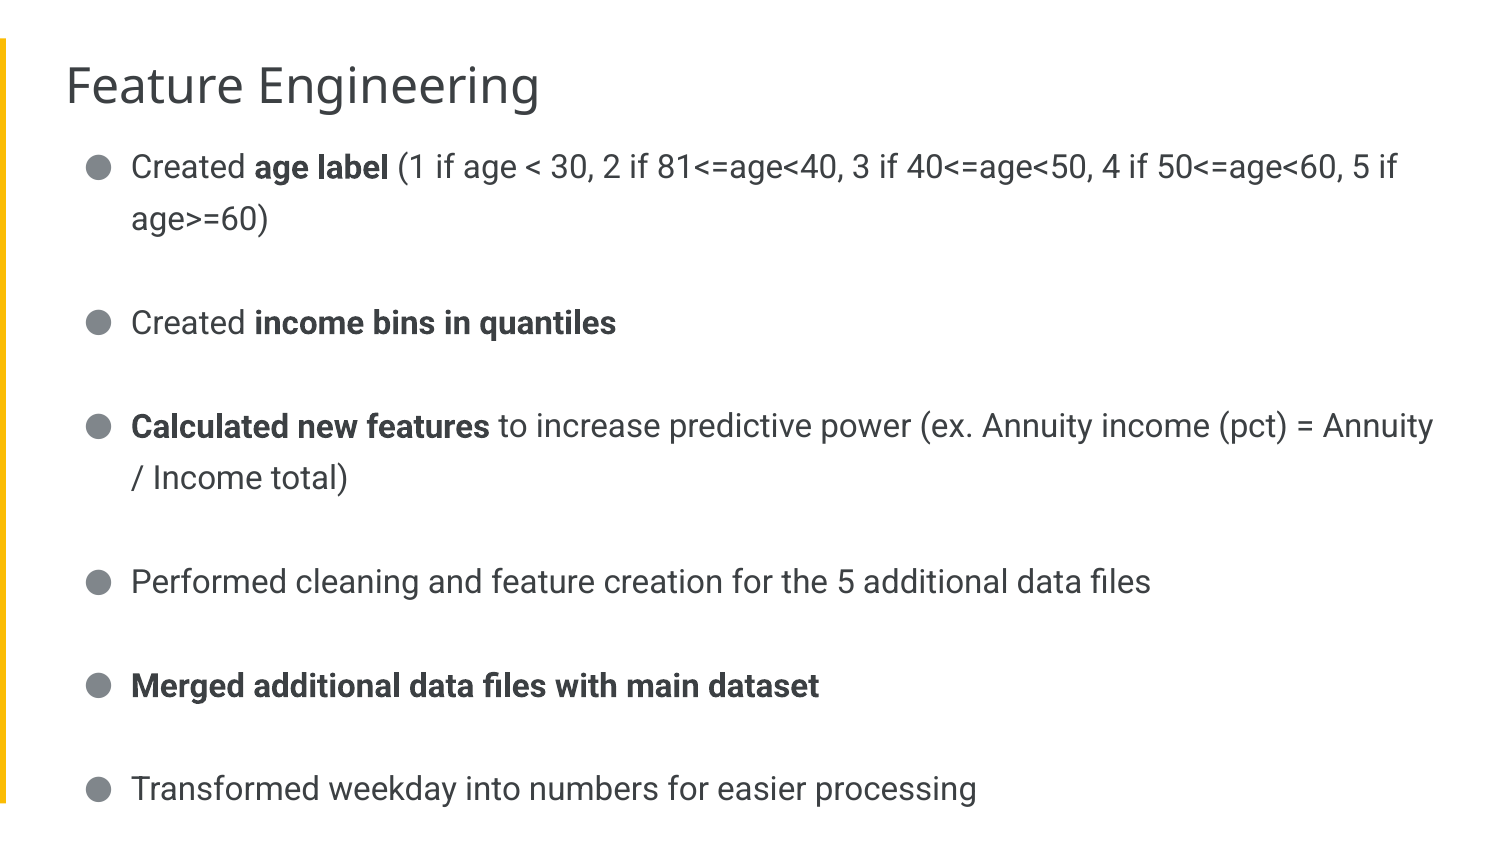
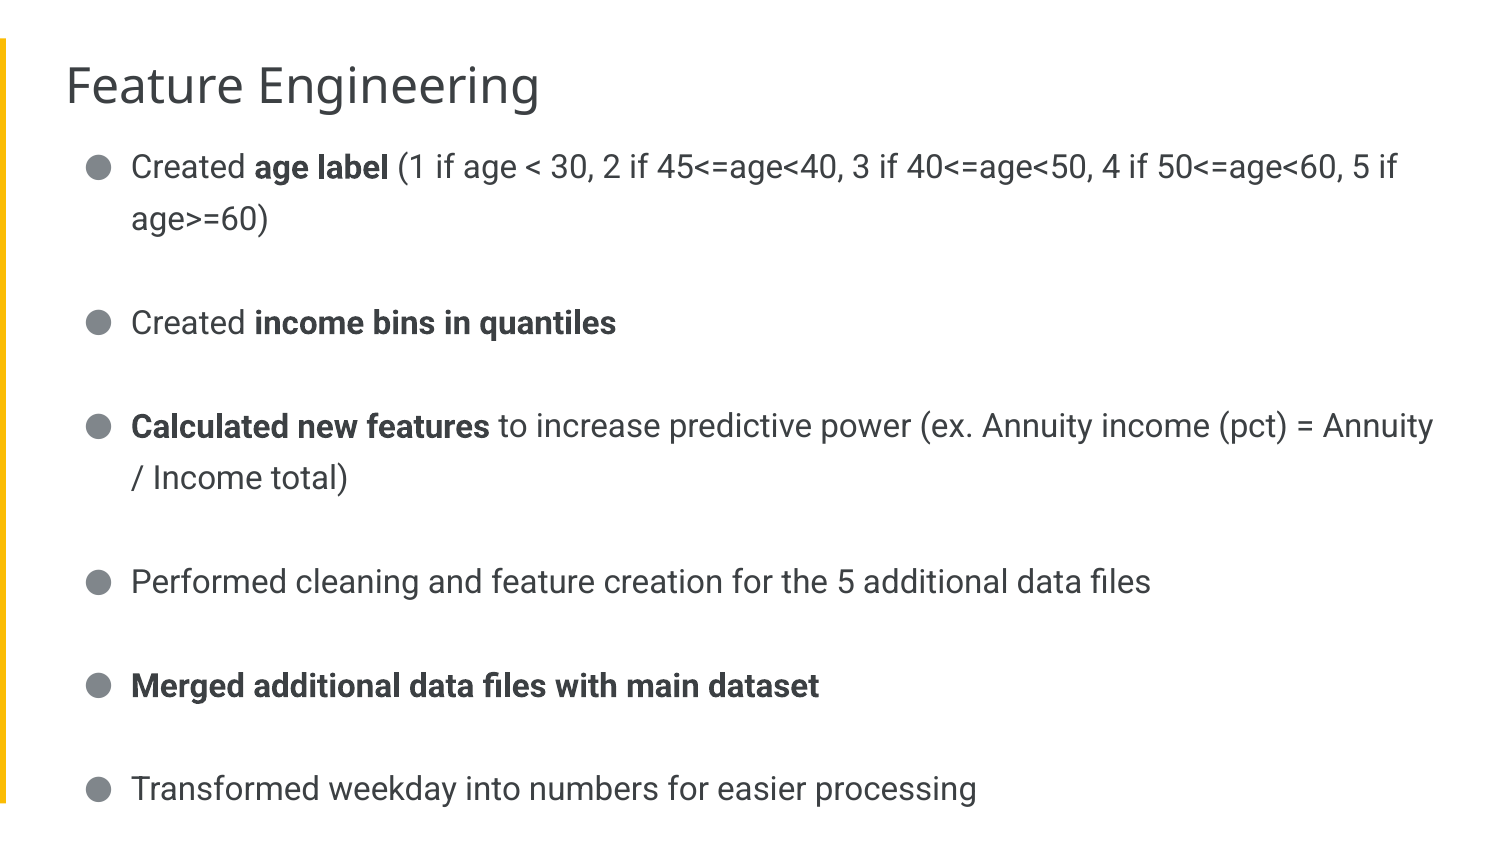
81<=age<40: 81<=age<40 -> 45<=age<40
